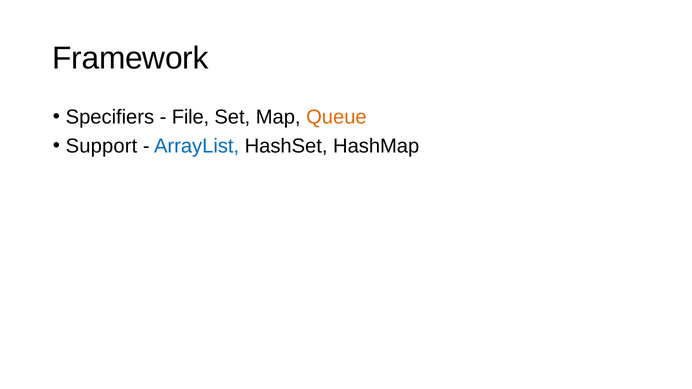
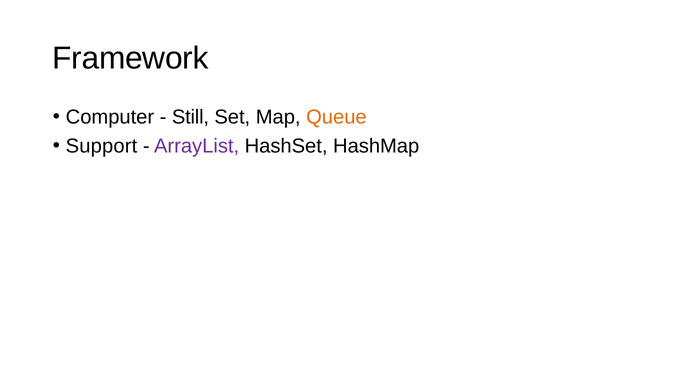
Specifiers: Specifiers -> Computer
File: File -> Still
ArrayList colour: blue -> purple
